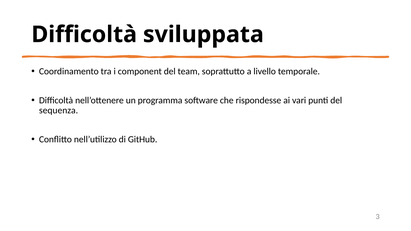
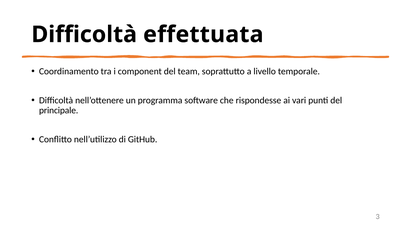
sviluppata: sviluppata -> effettuata
sequenza: sequenza -> principale
